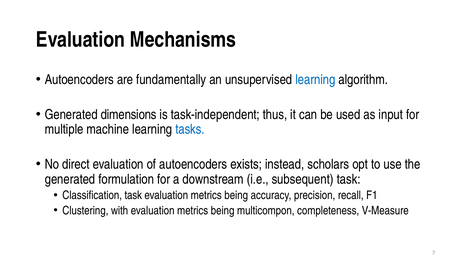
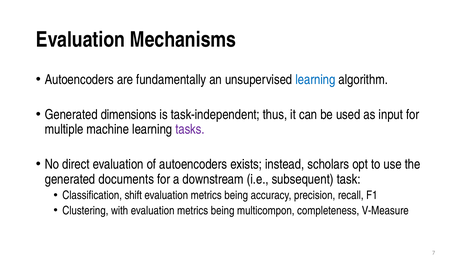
tasks colour: blue -> purple
formulation: formulation -> documents
Classification task: task -> shift
